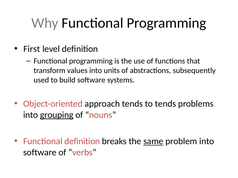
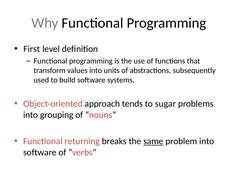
to tends: tends -> sugar
grouping underline: present -> none
Functional definition: definition -> returning
